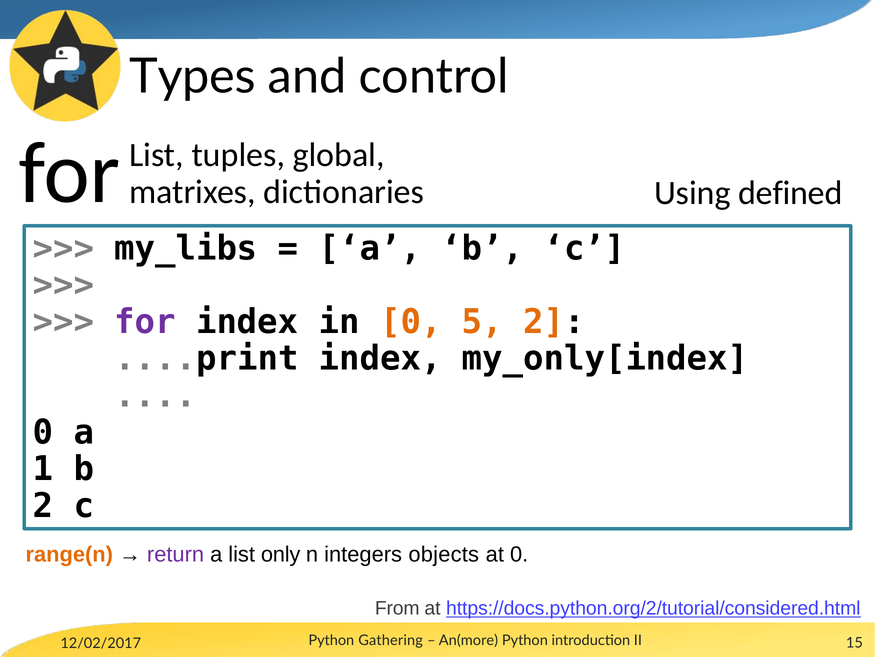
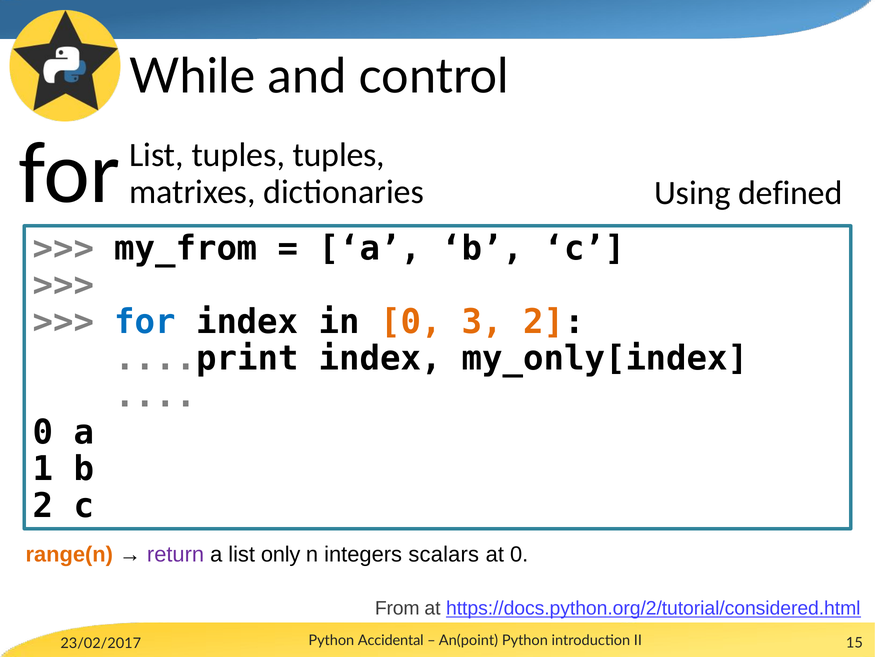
Types: Types -> While
tuples global: global -> tuples
my_libs: my_libs -> my_from
for at (145, 322) colour: purple -> blue
5: 5 -> 3
objects: objects -> scalars
12/02/2017: 12/02/2017 -> 23/02/2017
Gathering: Gathering -> Accidental
An(more: An(more -> An(point
